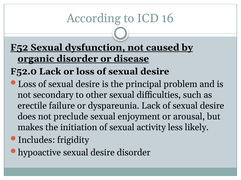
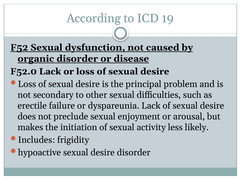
16: 16 -> 19
